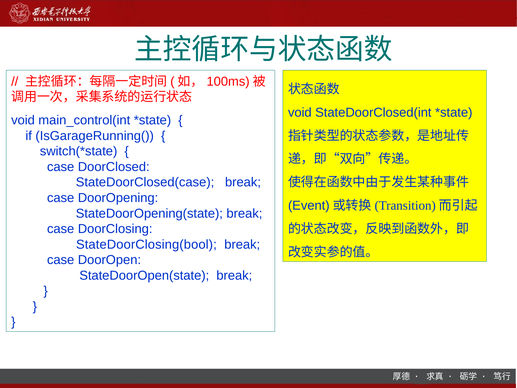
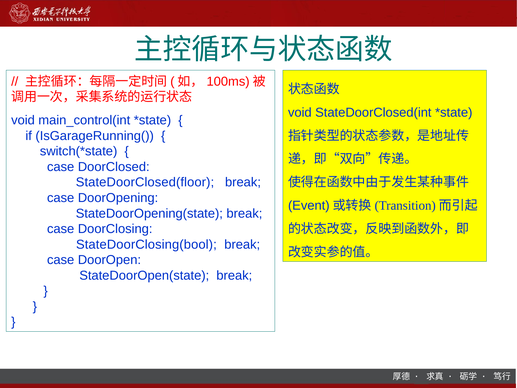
StateDoorClosed(case: StateDoorClosed(case -> StateDoorClosed(floor
